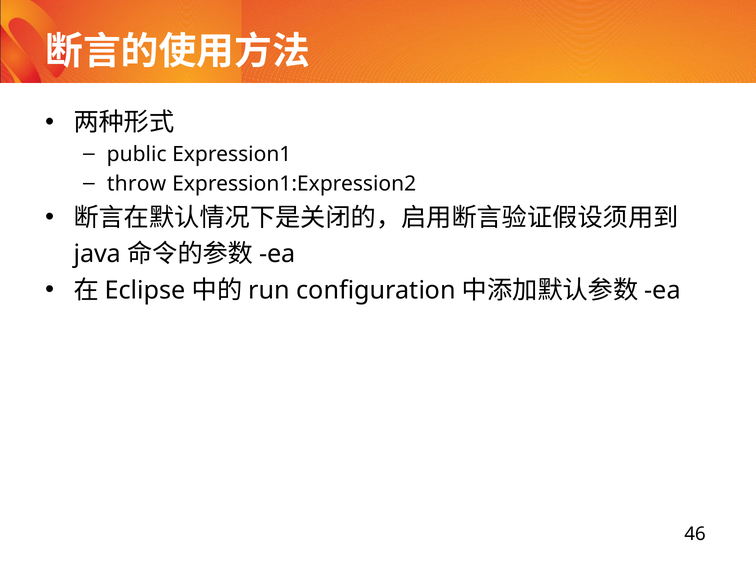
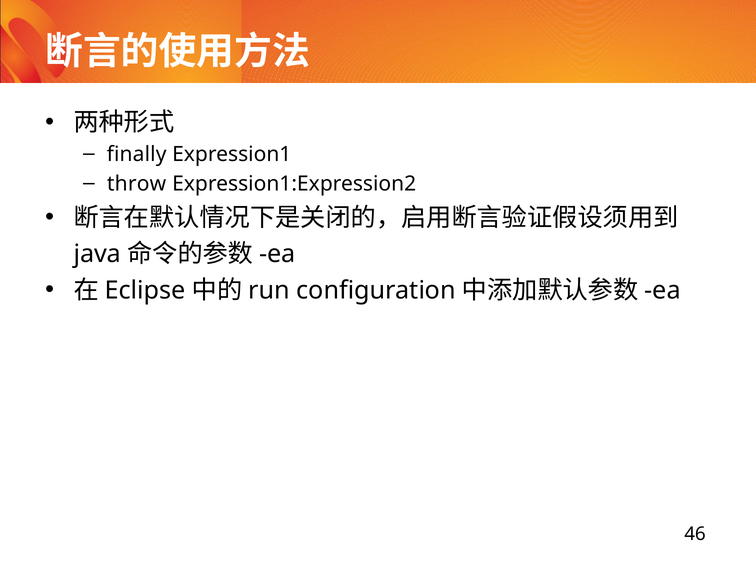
public: public -> finally
